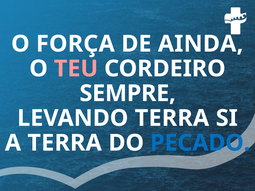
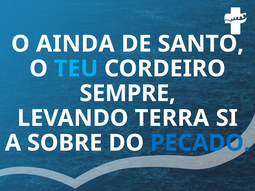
FORÇA: FORÇA -> AINDA
AINDA: AINDA -> SANTO
TEU colour: pink -> light blue
A TERRA: TERRA -> SOBRE
